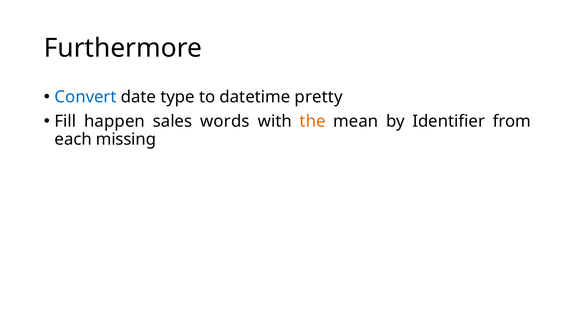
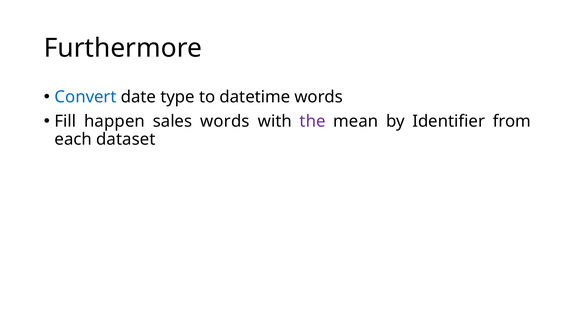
datetime pretty: pretty -> words
the colour: orange -> purple
missing: missing -> dataset
